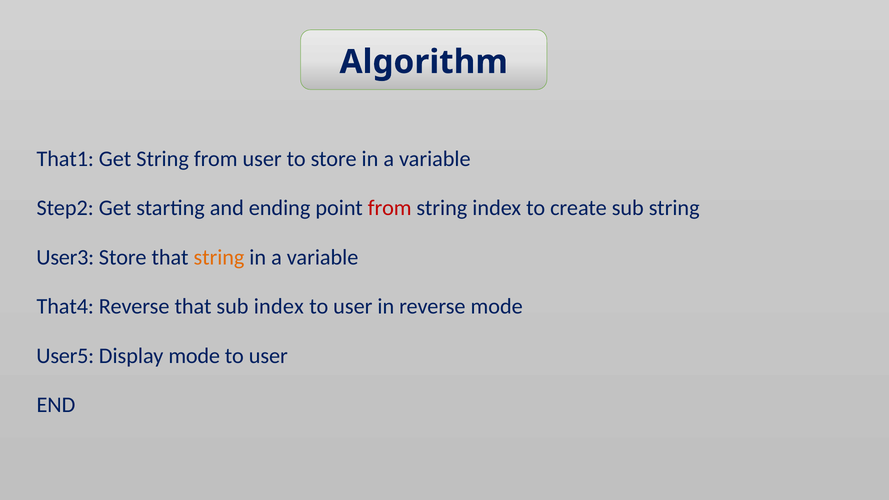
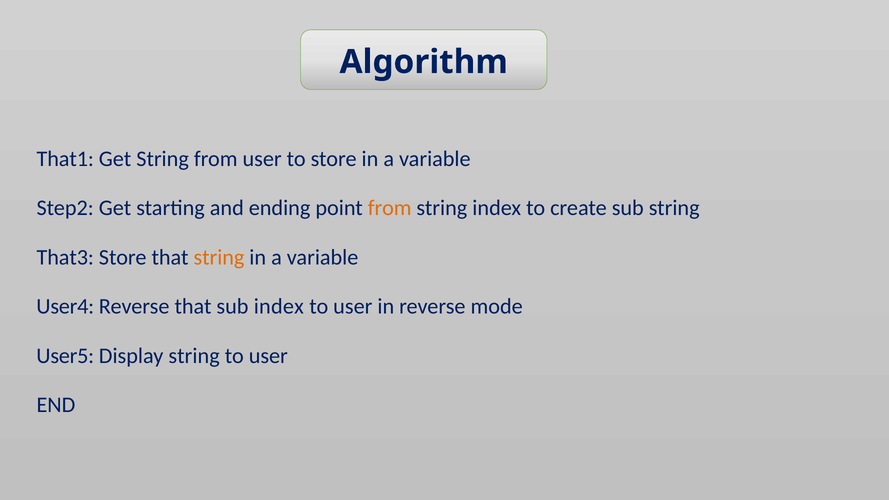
from at (390, 208) colour: red -> orange
User3: User3 -> That3
That4: That4 -> User4
Display mode: mode -> string
